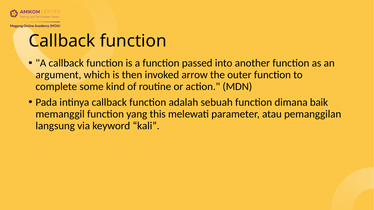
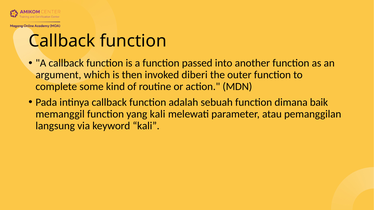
arrow: arrow -> diberi
yang this: this -> kali
